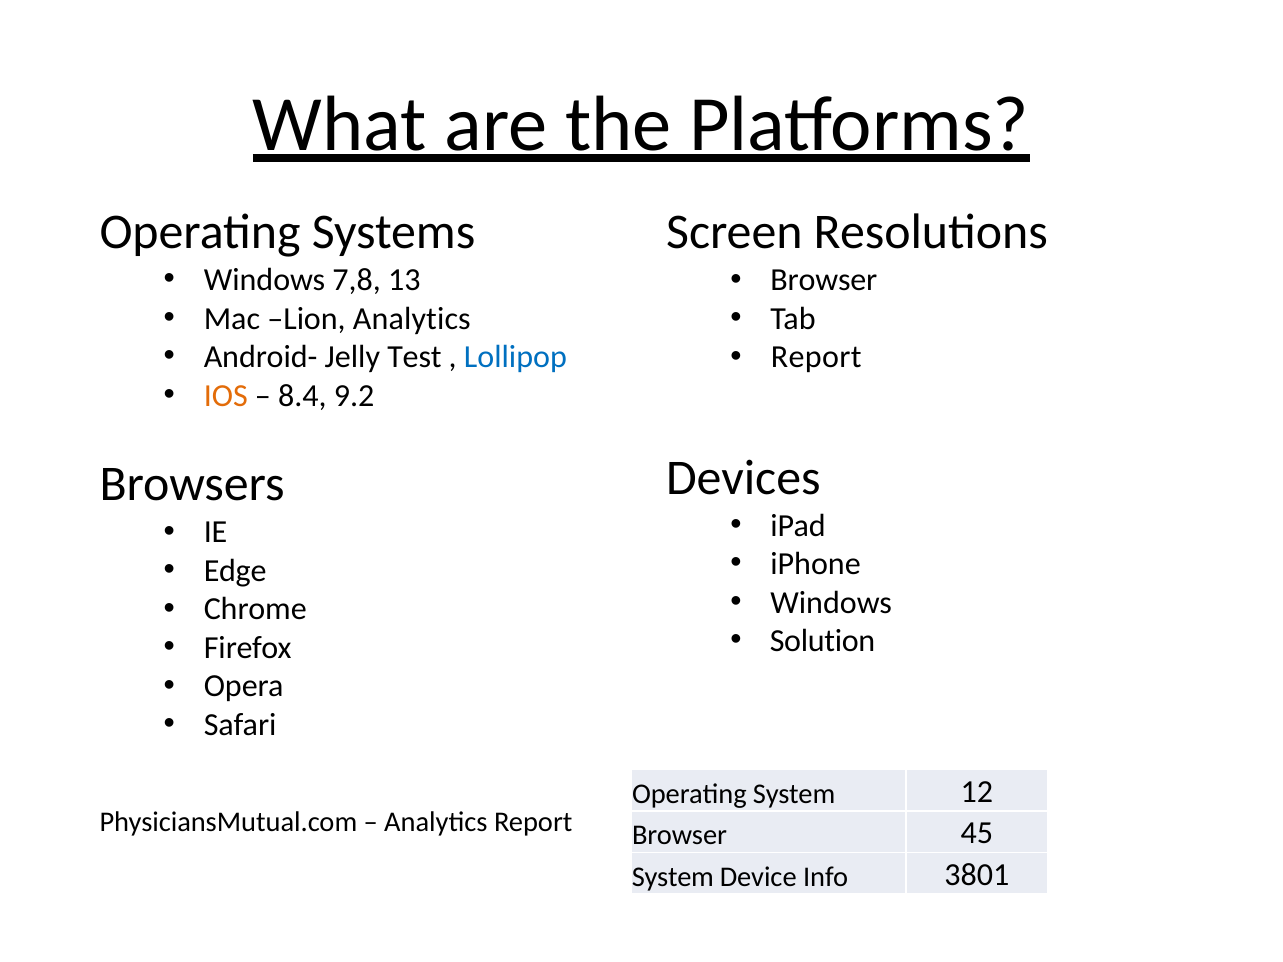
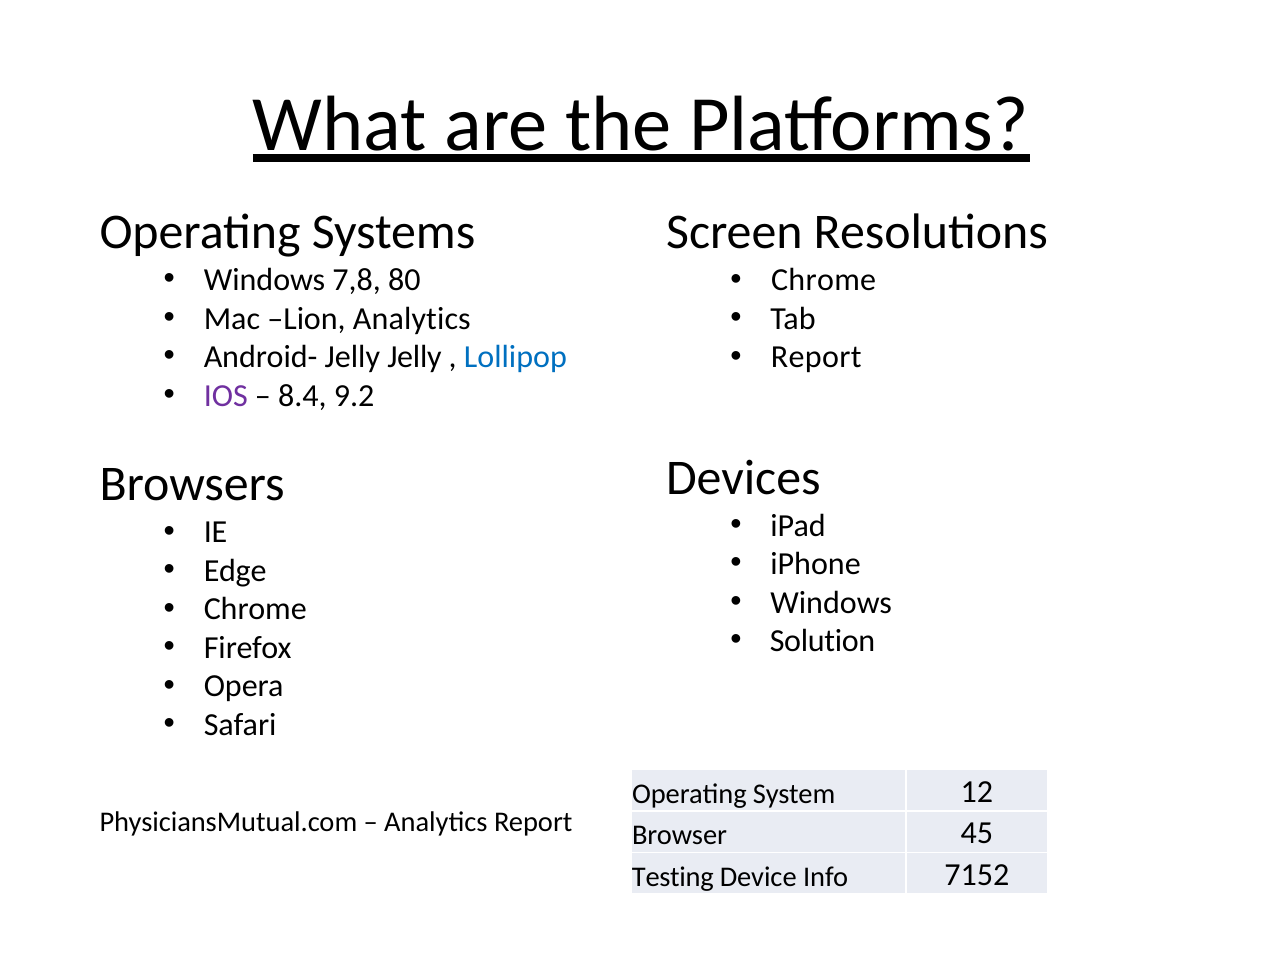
13: 13 -> 80
Browser at (824, 280): Browser -> Chrome
Jelly Test: Test -> Jelly
IOS colour: orange -> purple
System at (673, 877): System -> Testing
3801: 3801 -> 7152
